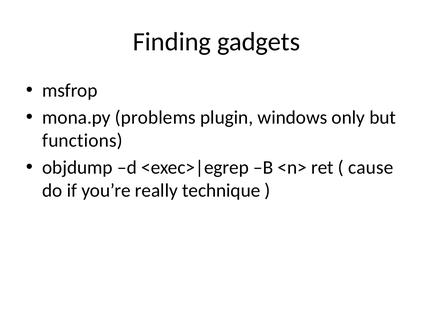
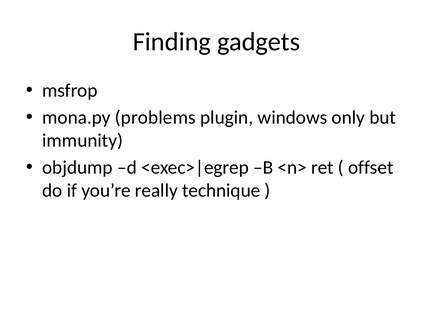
functions: functions -> immunity
cause: cause -> offset
